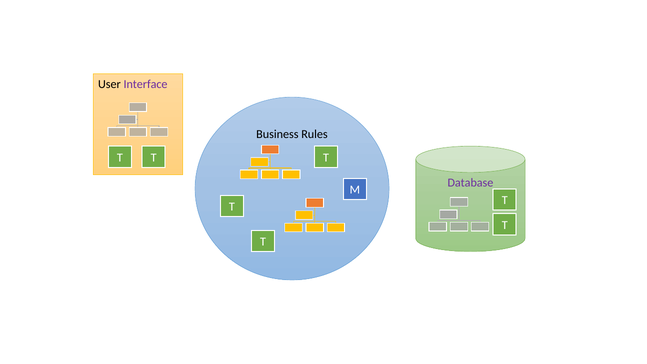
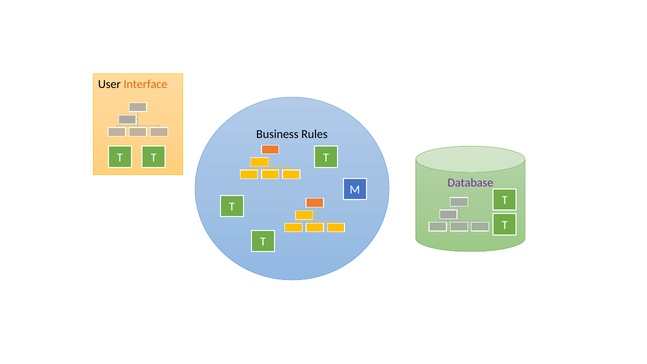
Interface colour: purple -> orange
